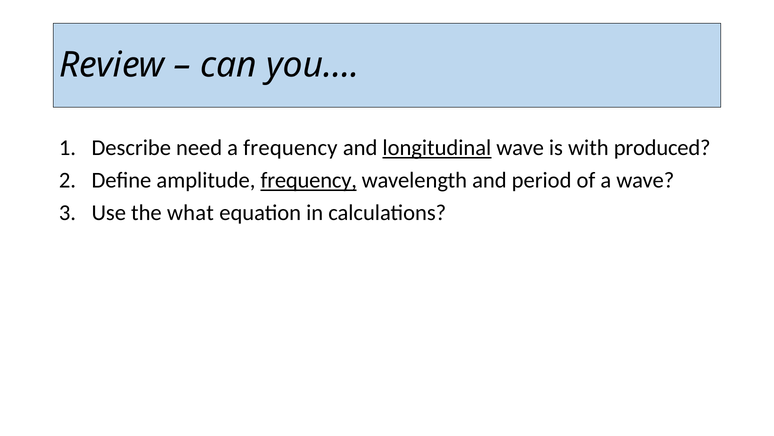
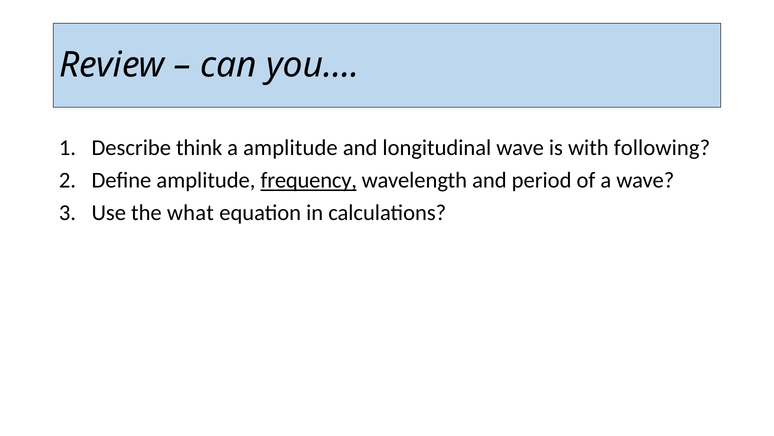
need: need -> think
a frequency: frequency -> amplitude
longitudinal underline: present -> none
produced: produced -> following
